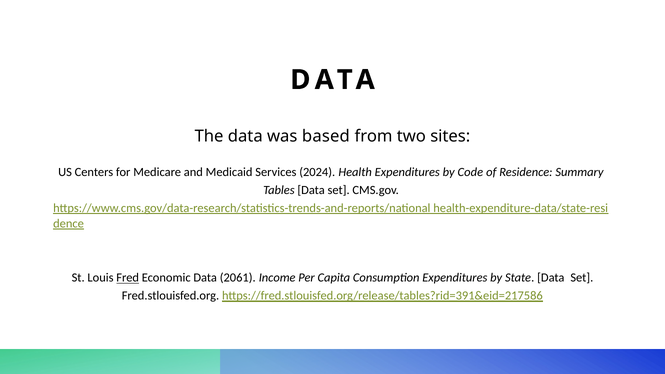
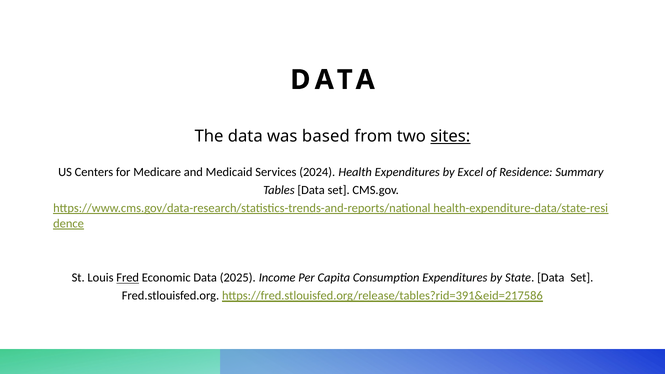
sites underline: none -> present
Code: Code -> Excel
2061: 2061 -> 2025
